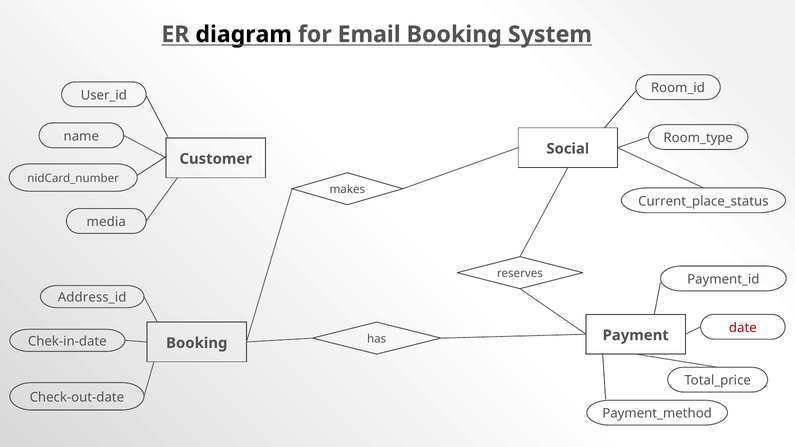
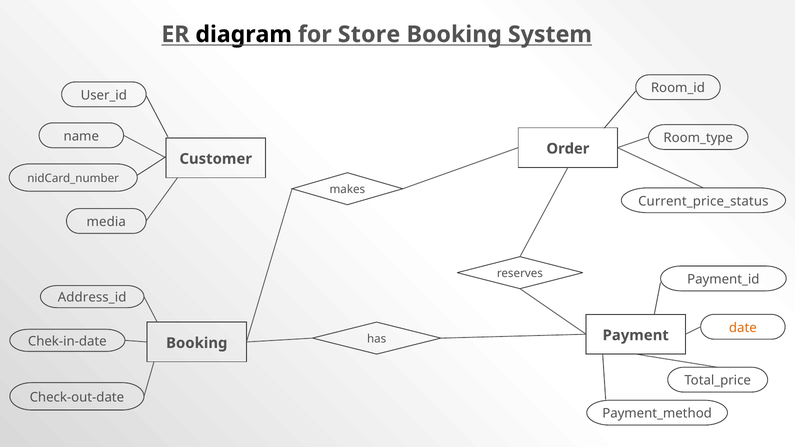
Email: Email -> Store
Social: Social -> Order
Current_place_status: Current_place_status -> Current_price_status
date colour: red -> orange
